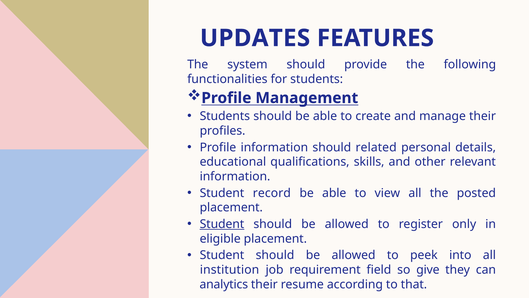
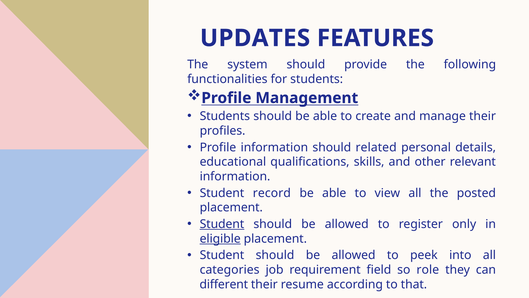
eligible underline: none -> present
institution: institution -> categories
give: give -> role
analytics: analytics -> different
